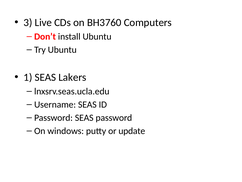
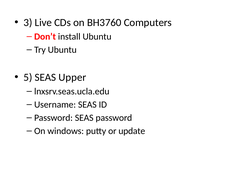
1: 1 -> 5
Lakers: Lakers -> Upper
